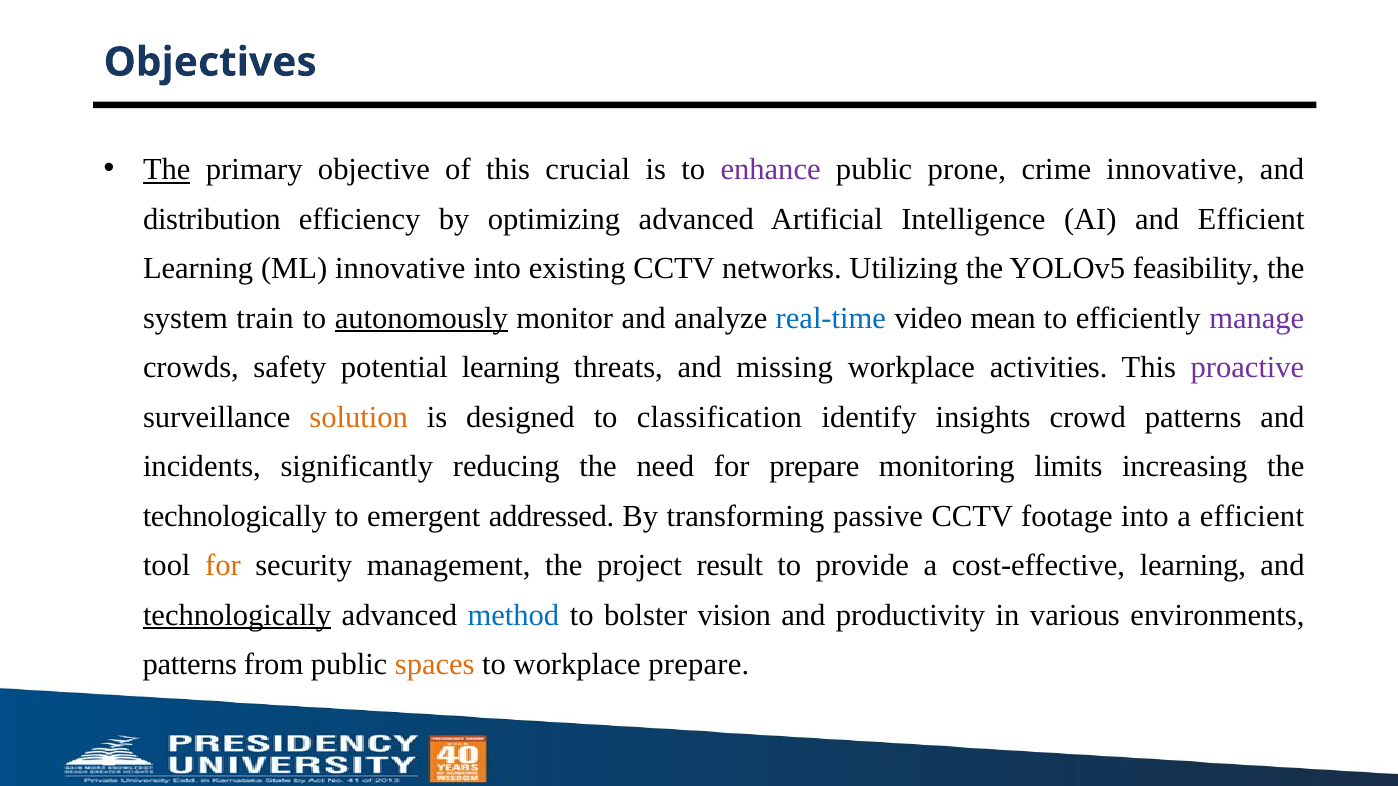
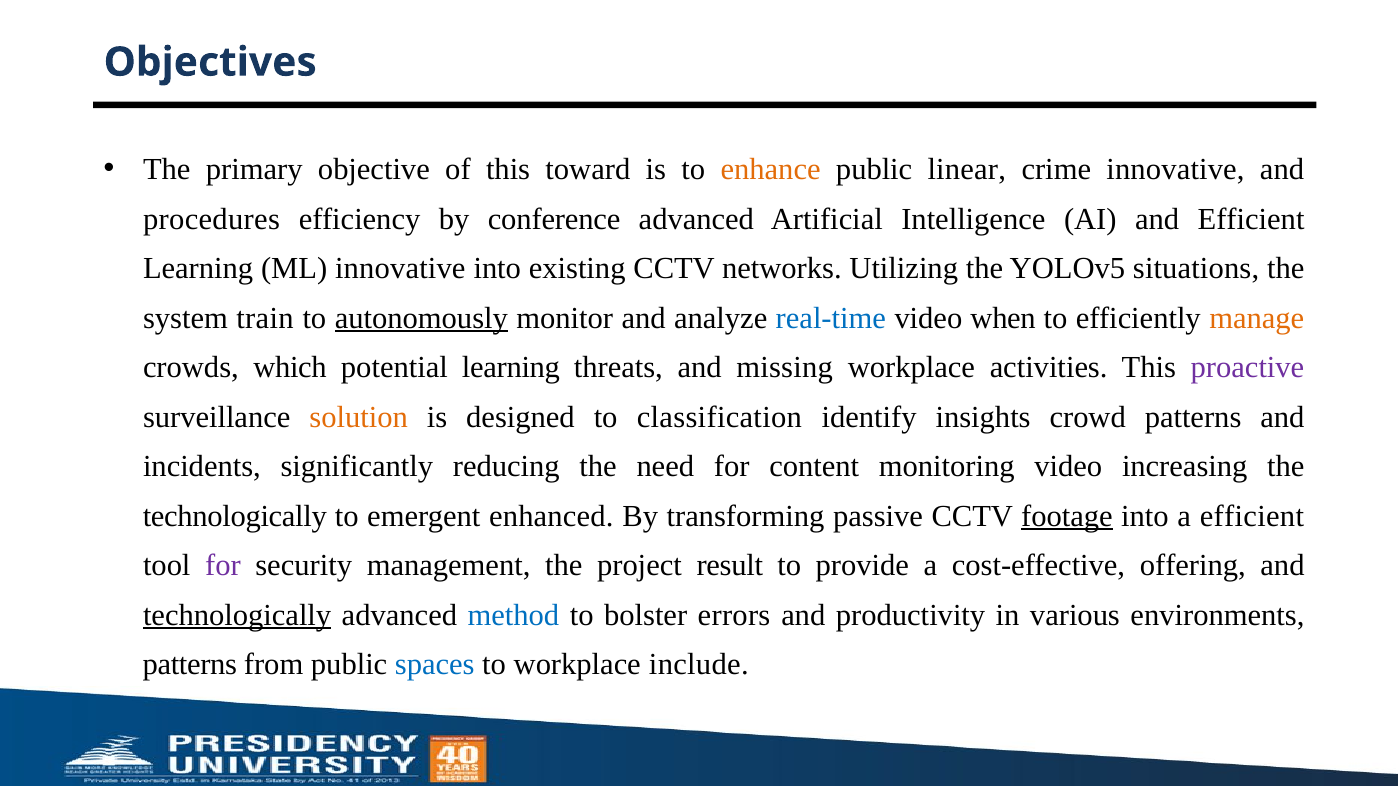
The at (167, 170) underline: present -> none
crucial: crucial -> toward
enhance colour: purple -> orange
prone: prone -> linear
distribution: distribution -> procedures
optimizing: optimizing -> conference
feasibility: feasibility -> situations
mean: mean -> when
manage colour: purple -> orange
safety: safety -> which
for prepare: prepare -> content
monitoring limits: limits -> video
addressed: addressed -> enhanced
footage underline: none -> present
for at (223, 566) colour: orange -> purple
cost-effective learning: learning -> offering
vision: vision -> errors
spaces colour: orange -> blue
workplace prepare: prepare -> include
